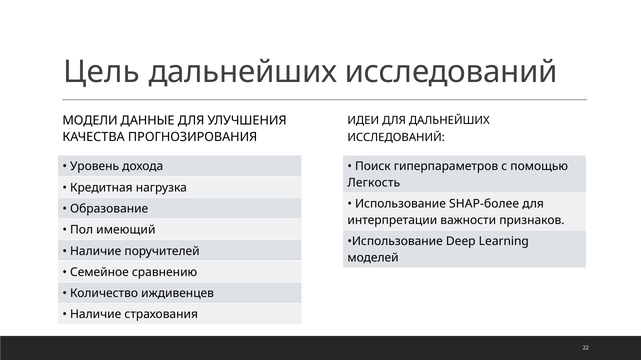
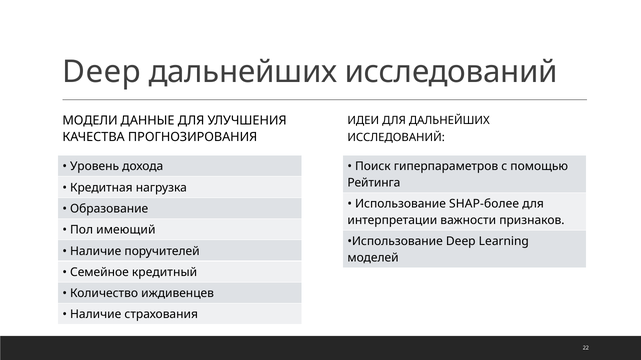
Цель at (102, 72): Цель -> Deep
Легкость: Легкость -> Рейтинга
сравнению: сравнению -> кредитный
